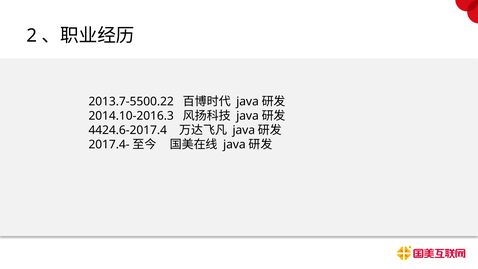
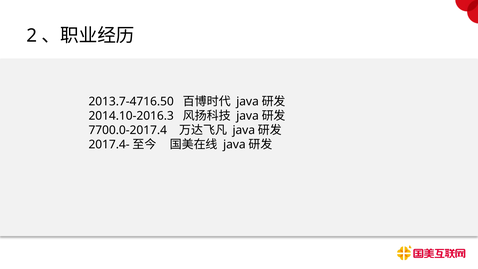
2013.7-5500.22: 2013.7-5500.22 -> 2013.7-4716.50
4424.6-2017.4: 4424.6-2017.4 -> 7700.0-2017.4
